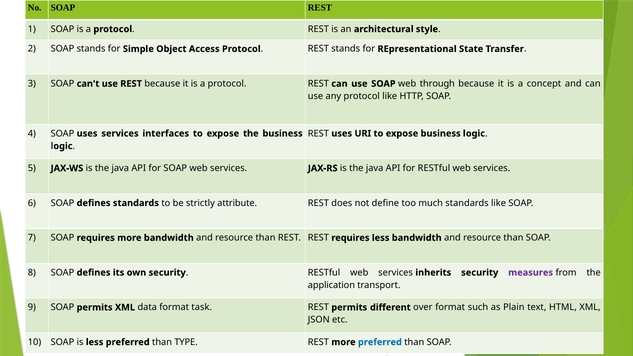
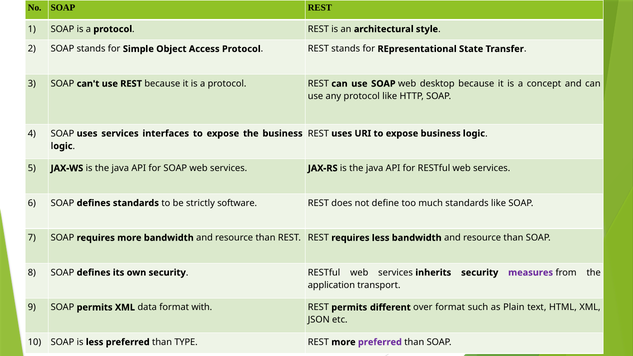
through: through -> desktop
attribute: attribute -> software
task: task -> with
preferred at (380, 342) colour: blue -> purple
